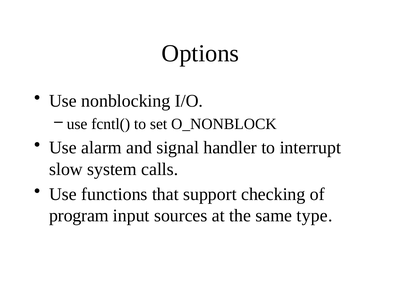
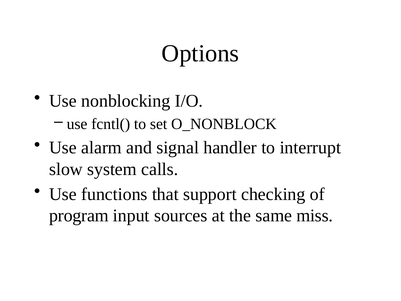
type: type -> miss
